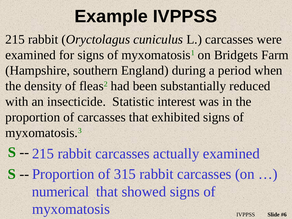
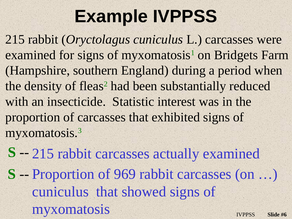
315: 315 -> 969
numerical at (61, 192): numerical -> cuniculus
